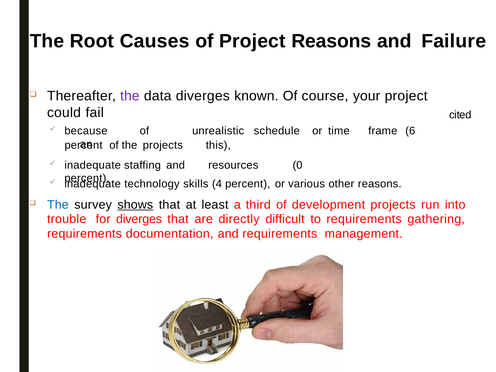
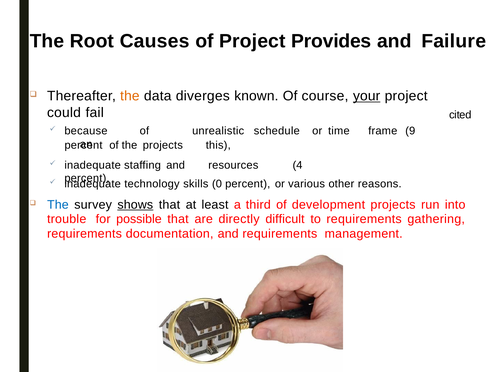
Project Reasons: Reasons -> Provides
the at (130, 96) colour: purple -> orange
your underline: none -> present
6: 6 -> 9
0: 0 -> 4
4: 4 -> 0
for diverges: diverges -> possible
